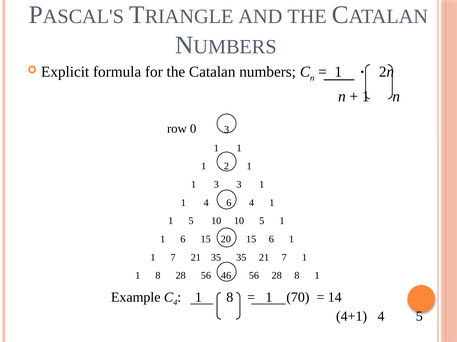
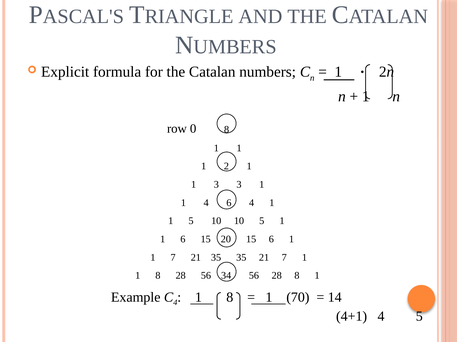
0 3: 3 -> 8
46: 46 -> 34
